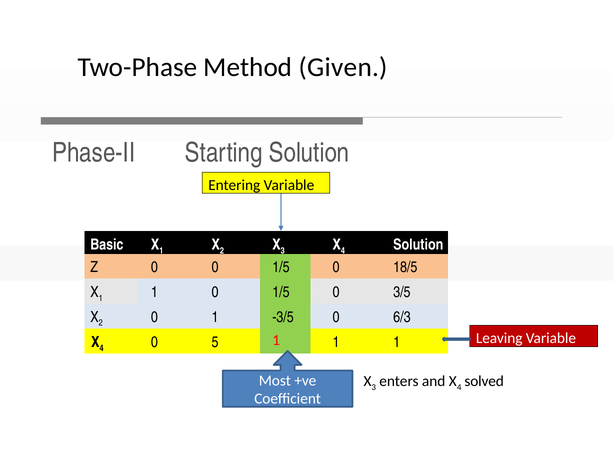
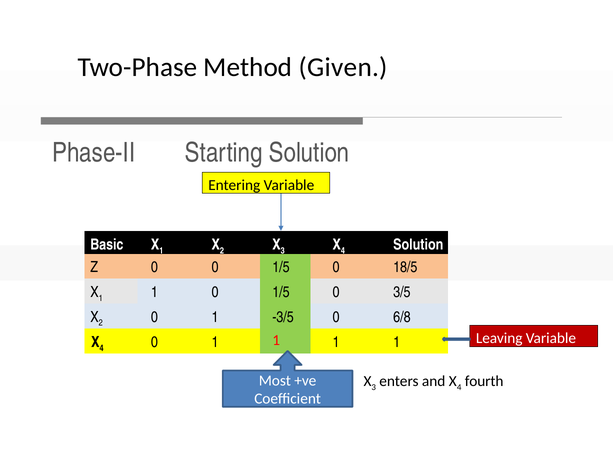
6/3: 6/3 -> 6/8
5 at (215, 343): 5 -> 1
solved: solved -> fourth
